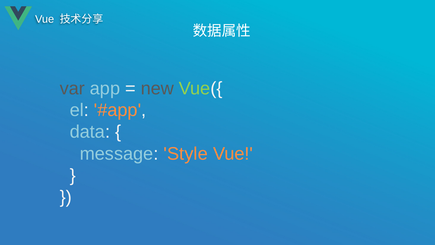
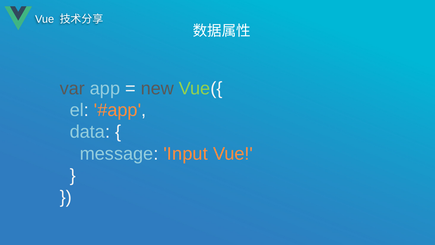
Style: Style -> Input
